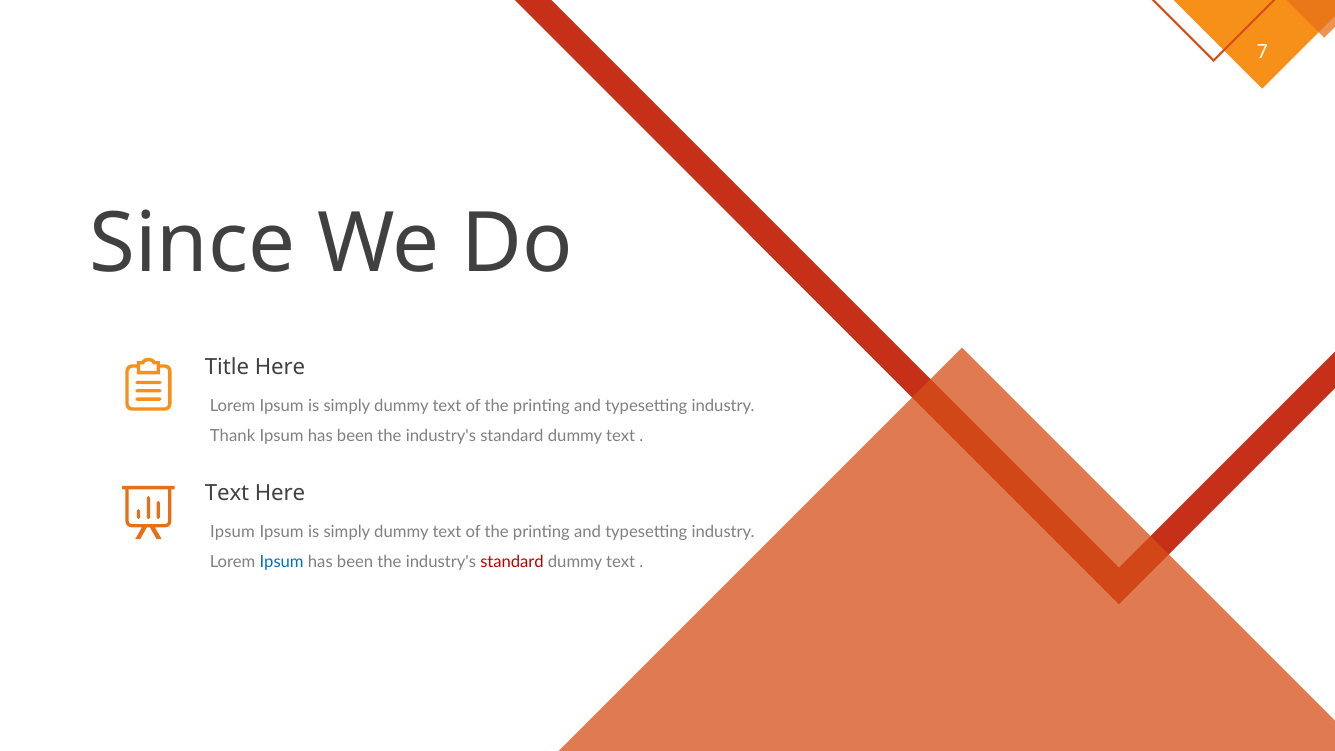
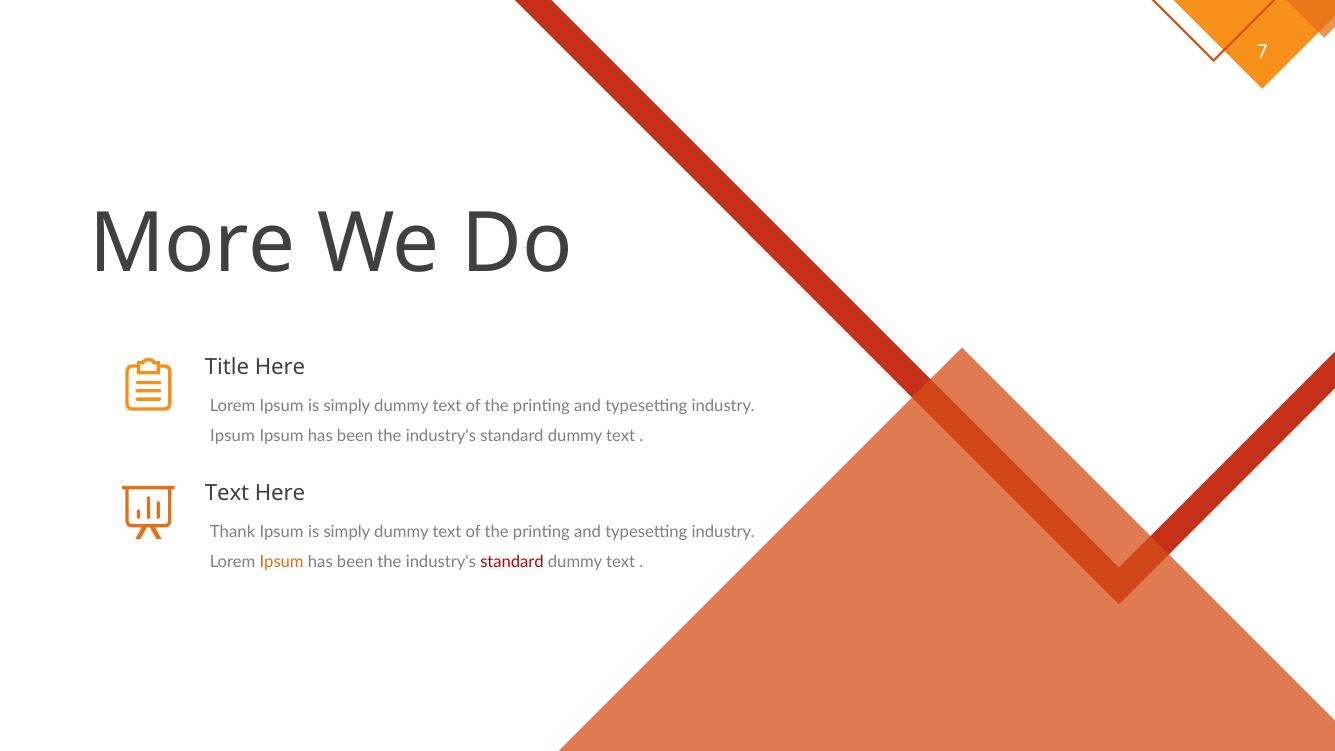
Since: Since -> More
Thank at (233, 436): Thank -> Ipsum
Ipsum at (232, 532): Ipsum -> Thank
Ipsum at (282, 562) colour: blue -> orange
